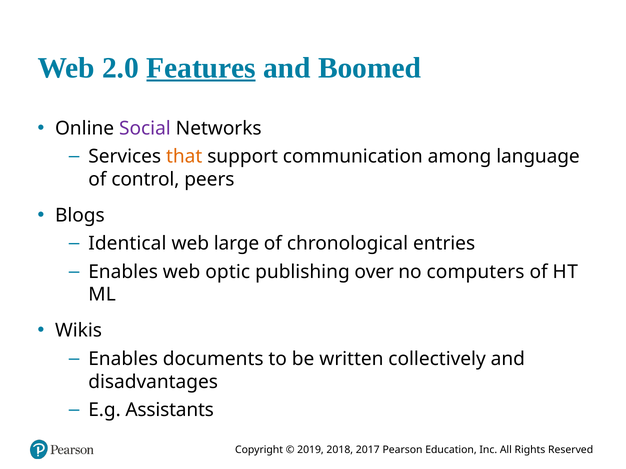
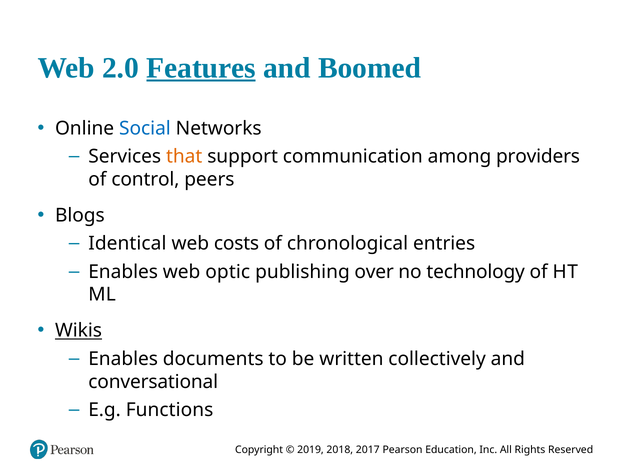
Social colour: purple -> blue
language: language -> providers
large: large -> costs
computers: computers -> technology
Wikis underline: none -> present
disadvantages: disadvantages -> conversational
Assistants: Assistants -> Functions
